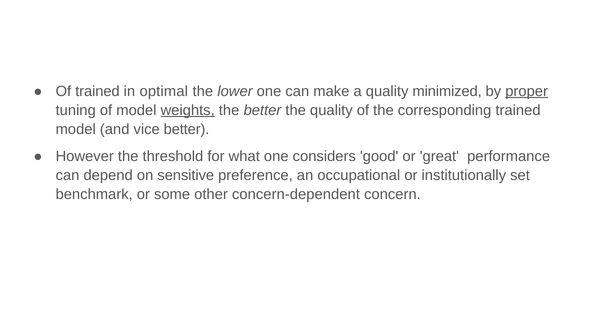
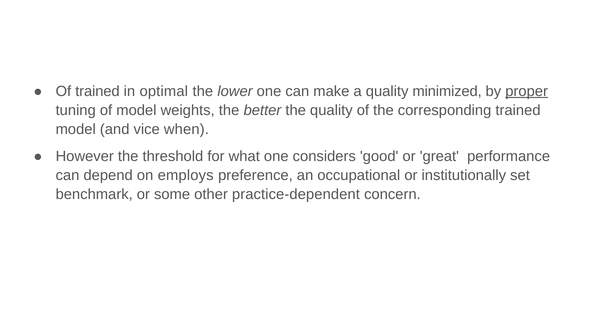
weights underline: present -> none
vice better: better -> when
sensitive: sensitive -> employs
concern-dependent: concern-dependent -> practice-dependent
